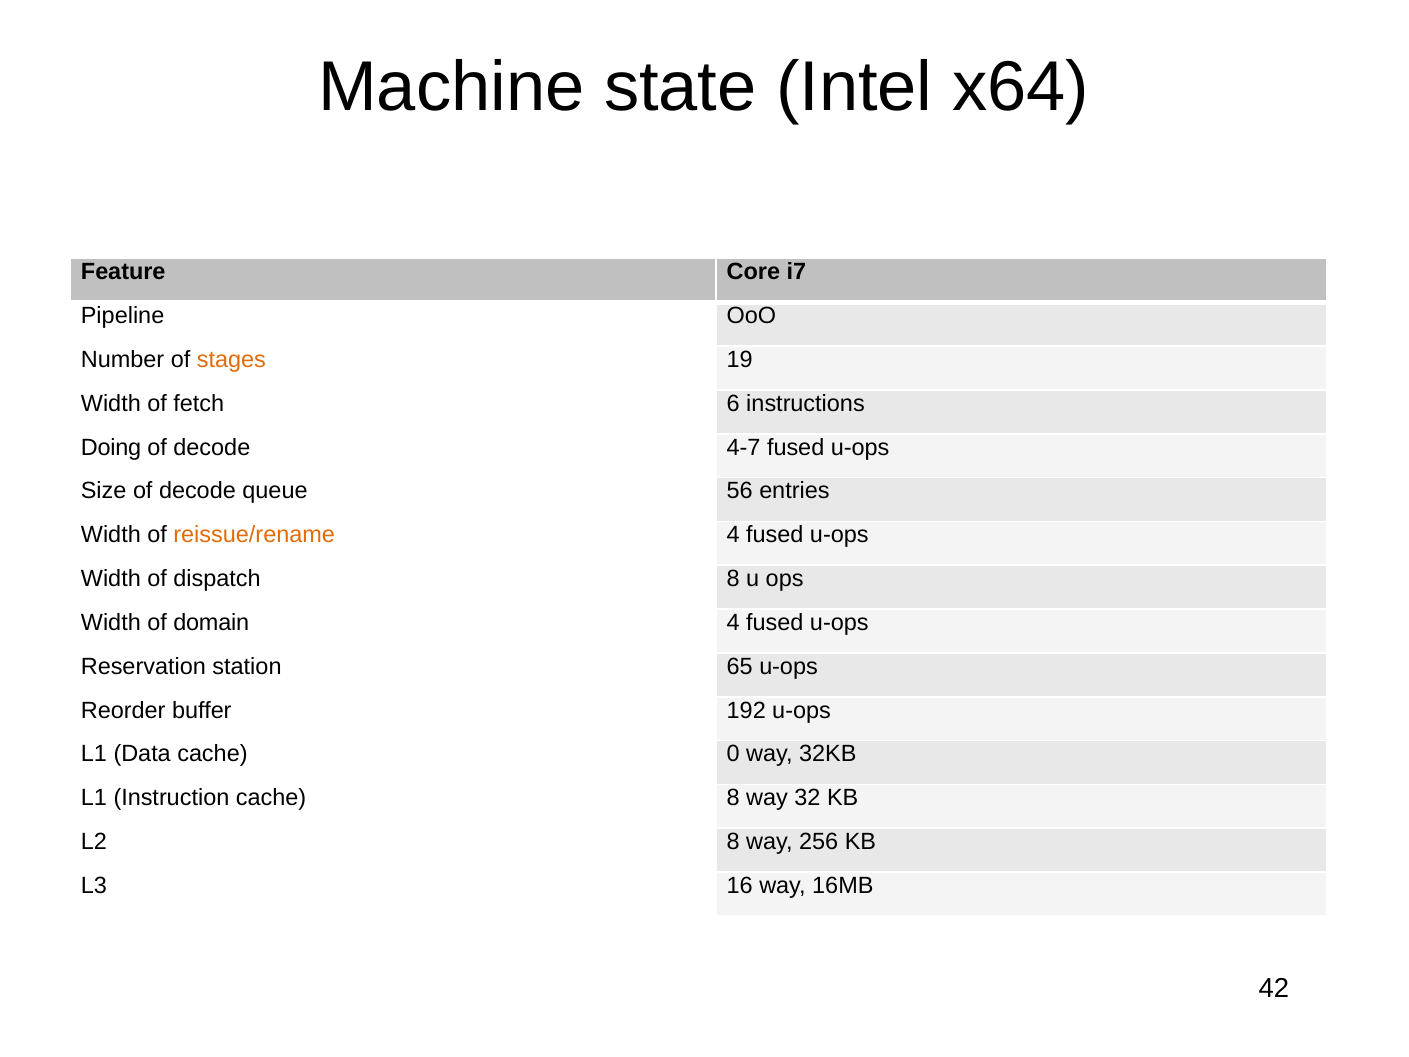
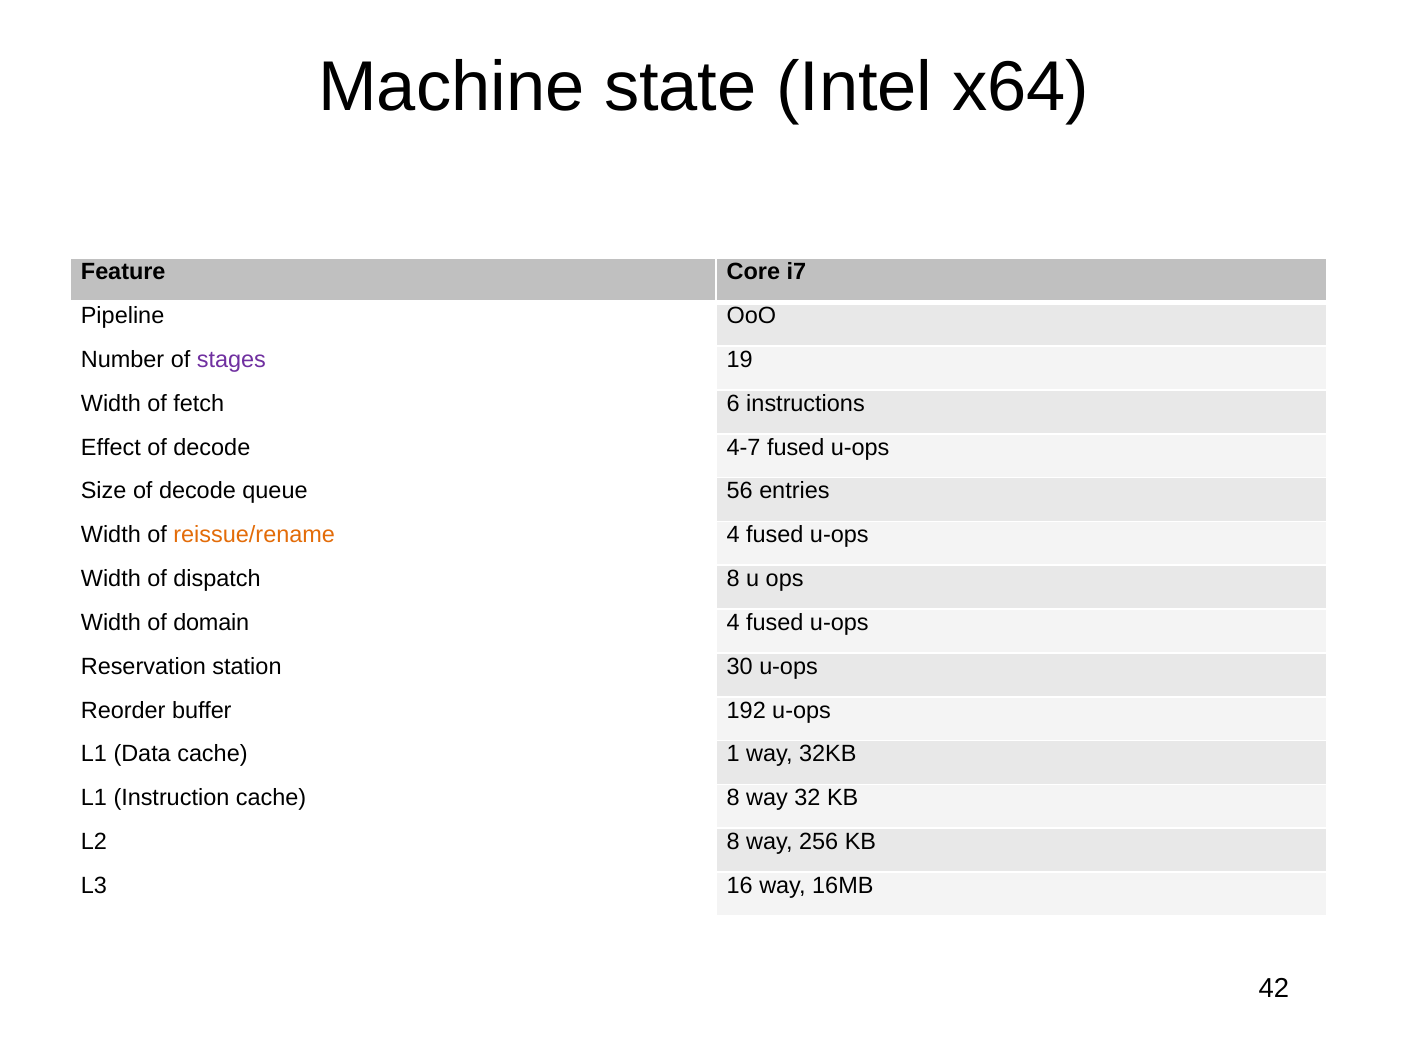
stages colour: orange -> purple
Doing: Doing -> Effect
65: 65 -> 30
0: 0 -> 1
